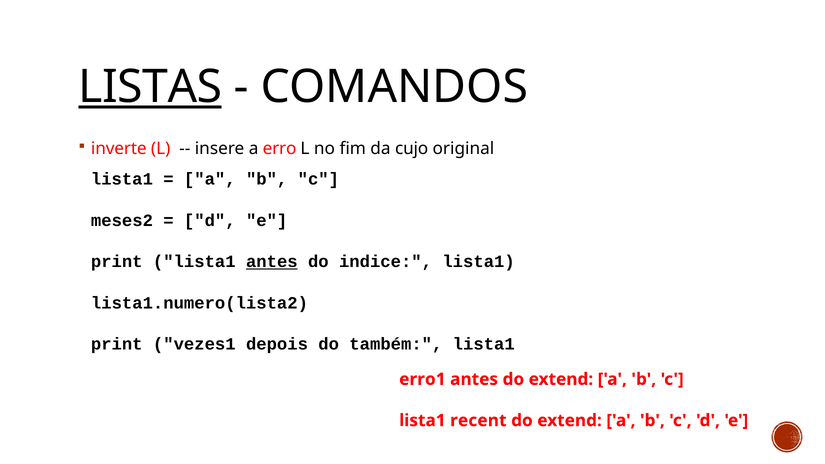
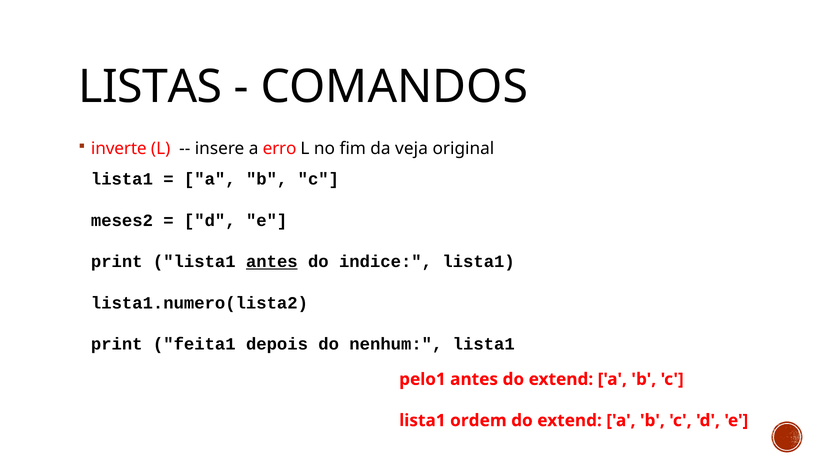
LISTAS underline: present -> none
cujo: cujo -> veja
vezes1: vezes1 -> feita1
também: também -> nenhum
erro1: erro1 -> pelo1
recent: recent -> ordem
